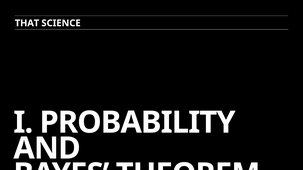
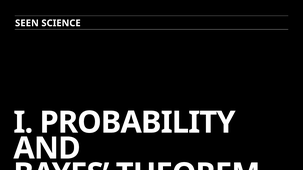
THAT: THAT -> SEEN
